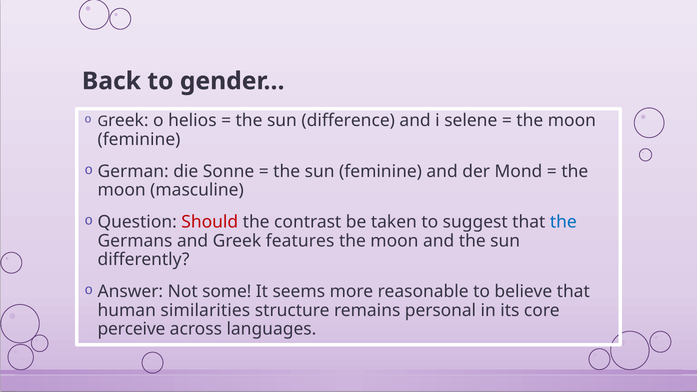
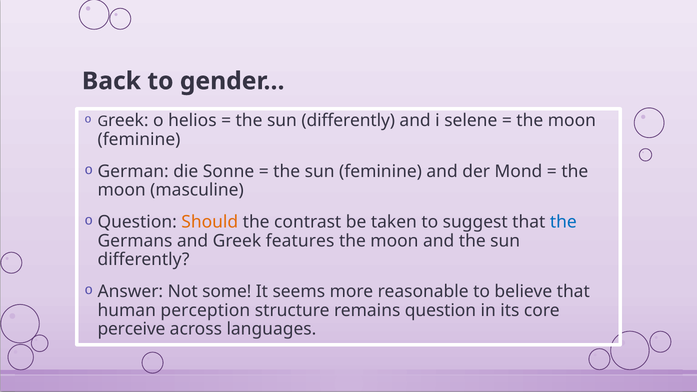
difference at (348, 121): difference -> differently
Should colour: red -> orange
similarities: similarities -> perception
remains personal: personal -> question
